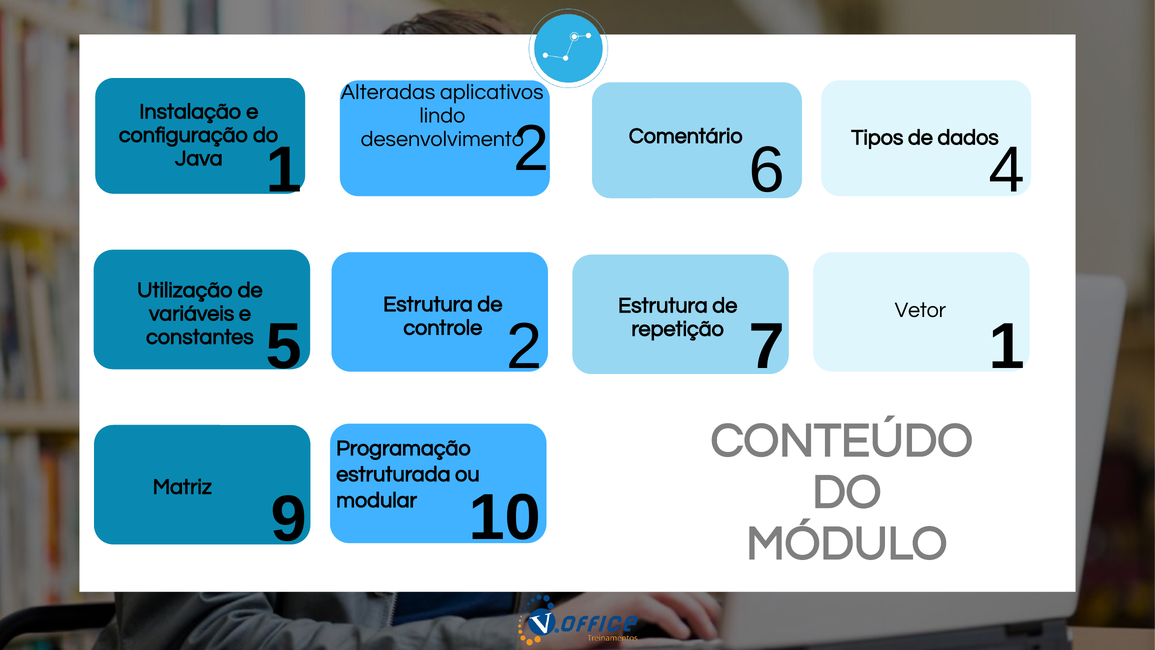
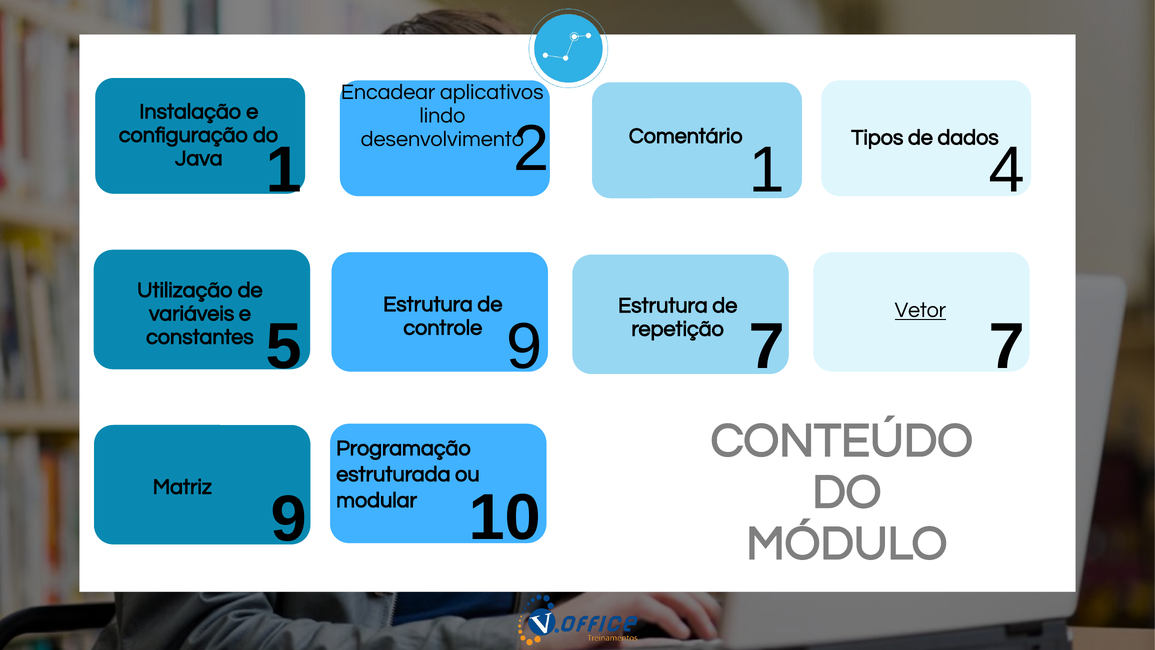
Alteradas: Alteradas -> Encadear
2 6: 6 -> 1
Vetor underline: none -> present
5 2: 2 -> 9
7 1: 1 -> 7
